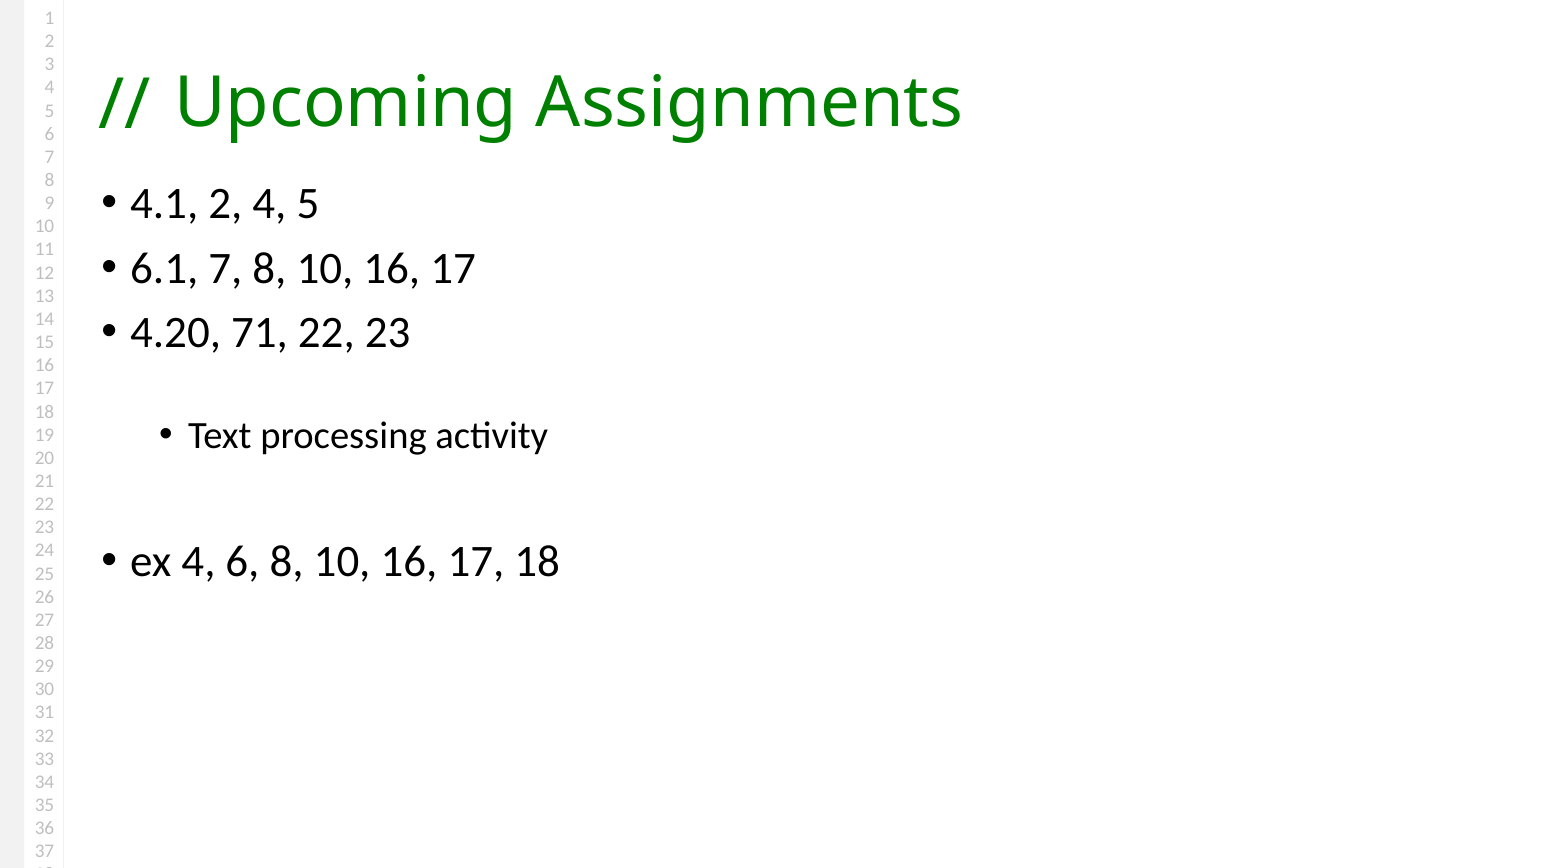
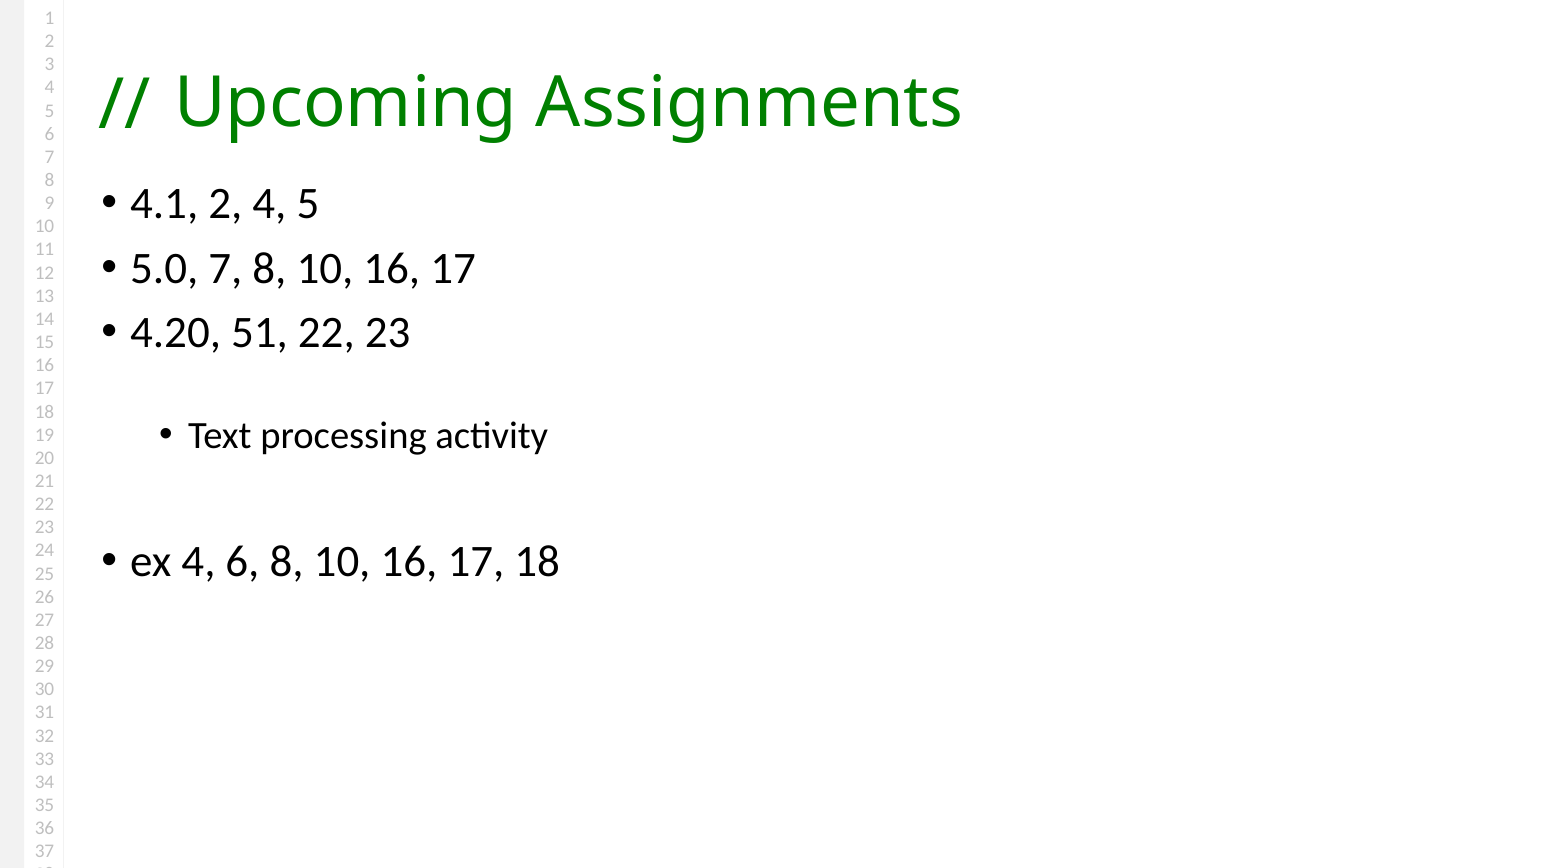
6.1: 6.1 -> 5.0
71: 71 -> 51
